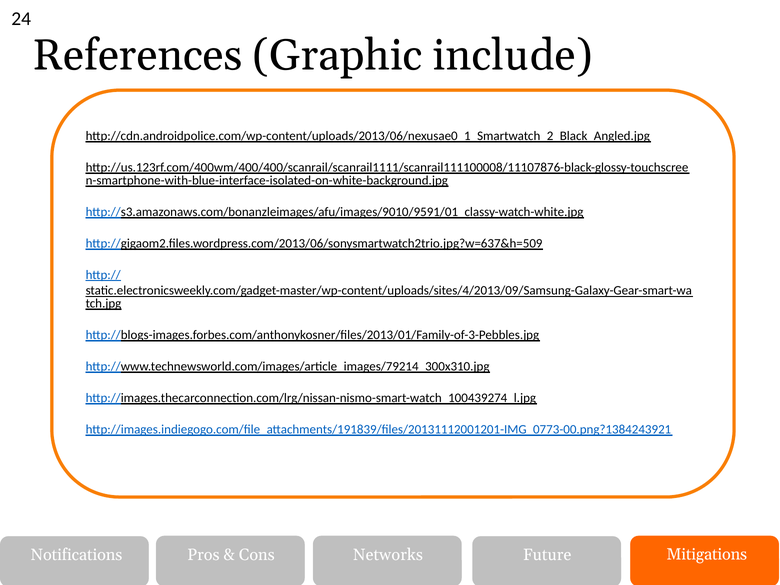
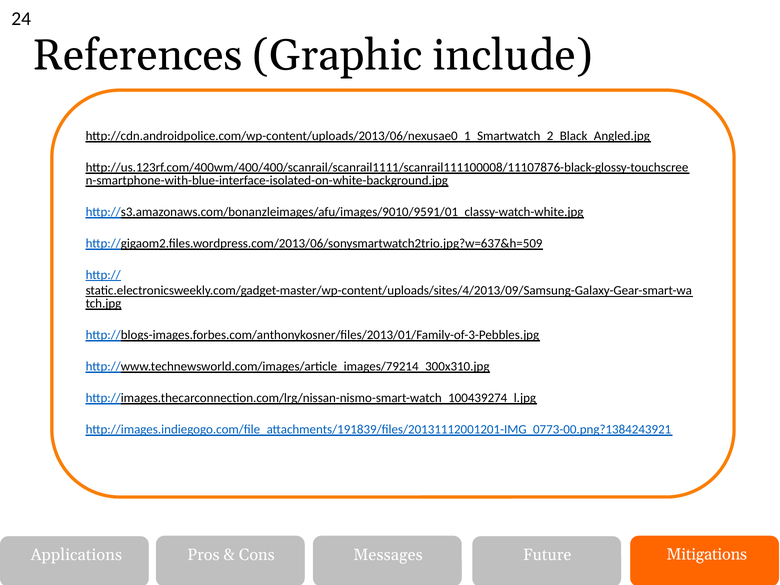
Notifications: Notifications -> Applications
Networks: Networks -> Messages
